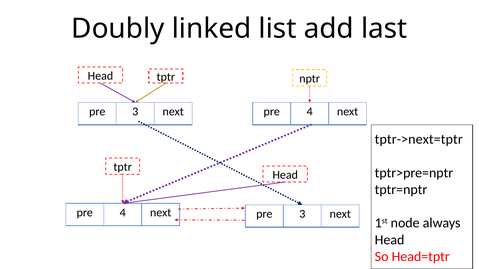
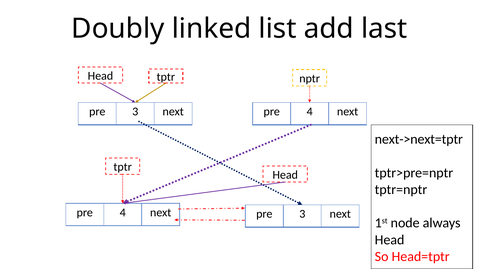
tptr->next=tptr: tptr->next=tptr -> next->next=tptr
